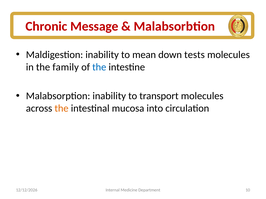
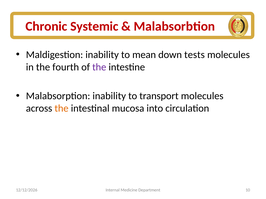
Message: Message -> Systemic
family: family -> fourth
the at (99, 67) colour: blue -> purple
